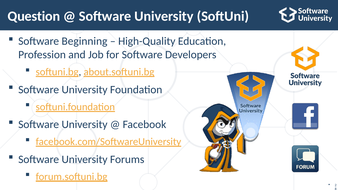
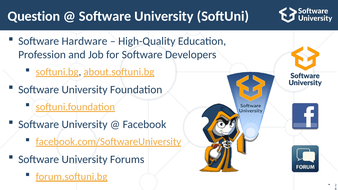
Beginning: Beginning -> Hardware
